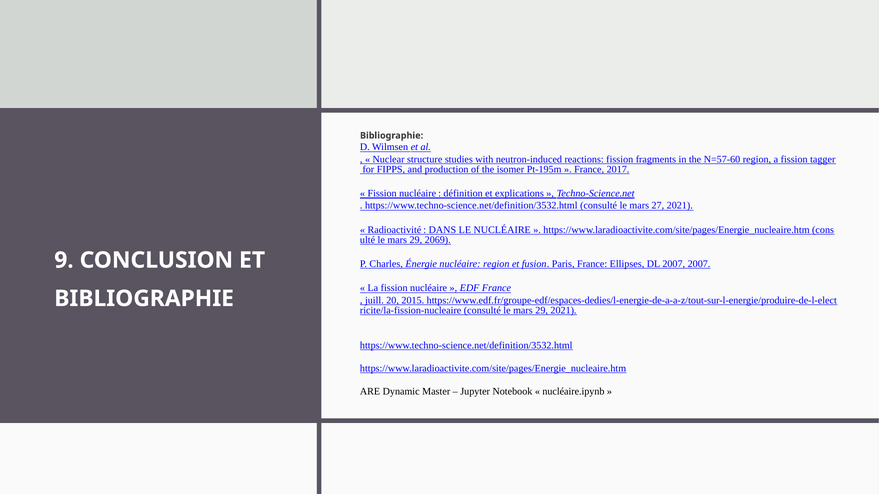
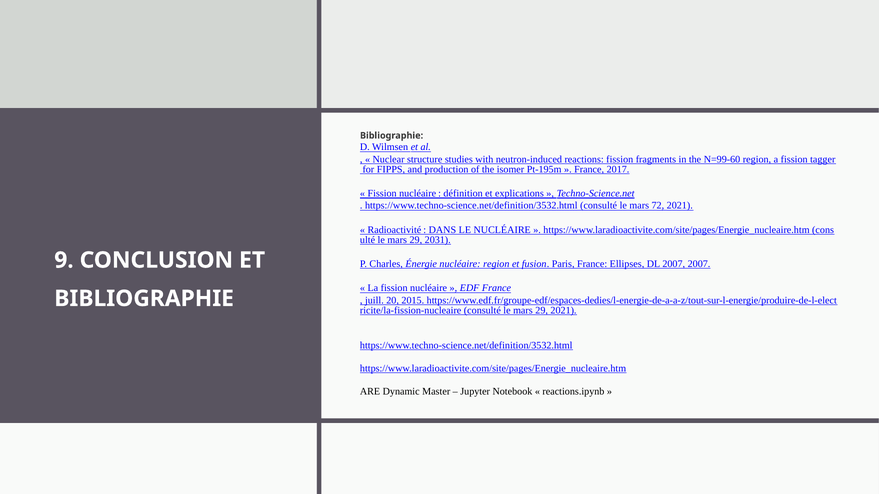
N=57-60: N=57-60 -> N=99-60
27: 27 -> 72
2069: 2069 -> 2031
nucléaire.ipynb: nucléaire.ipynb -> reactions.ipynb
